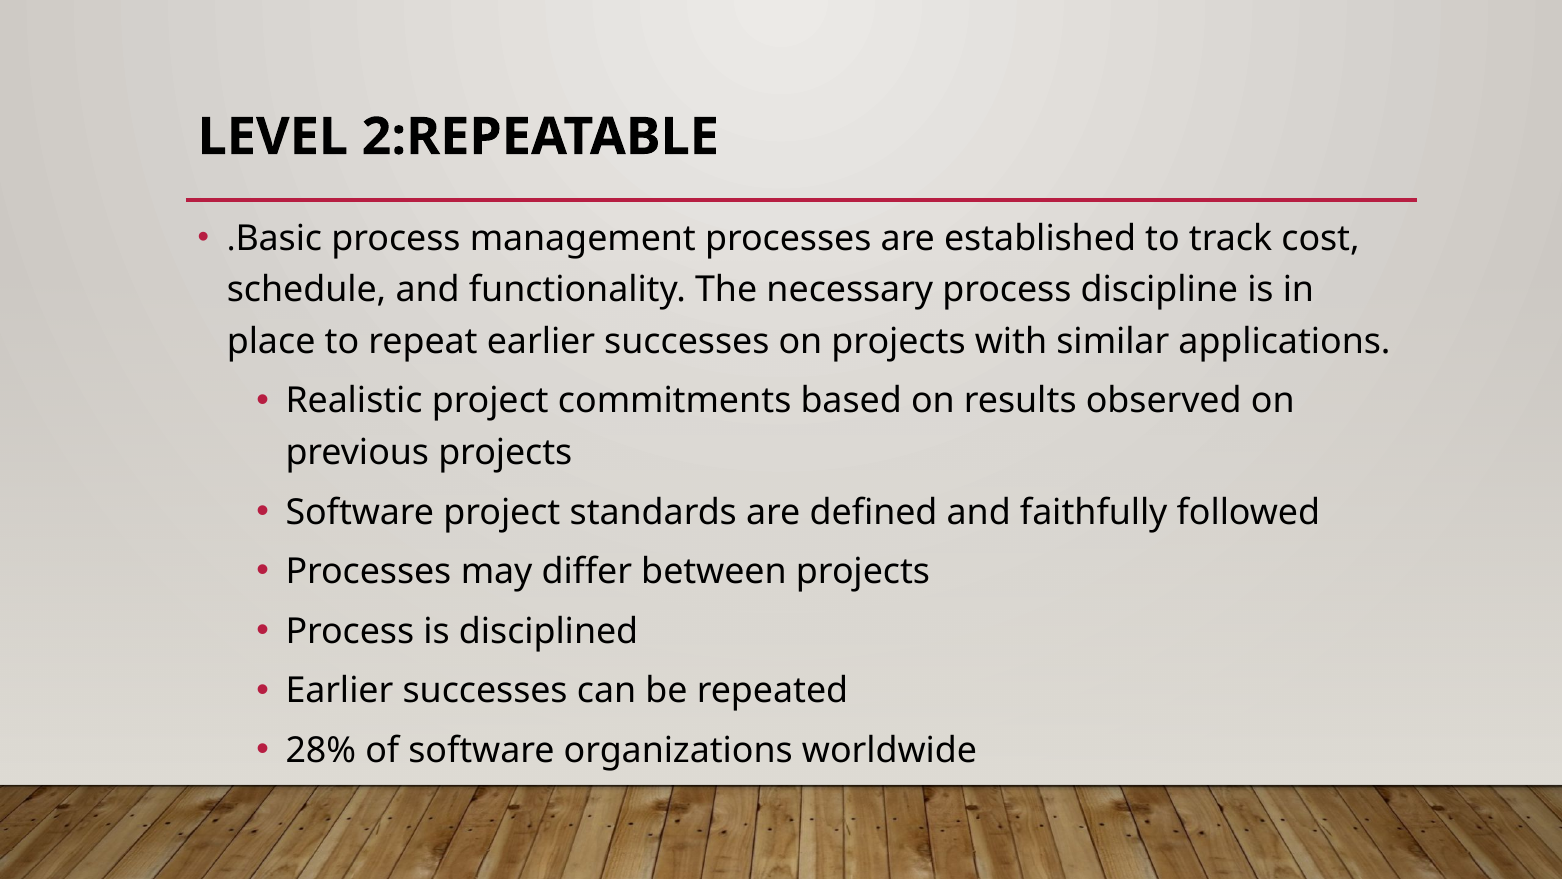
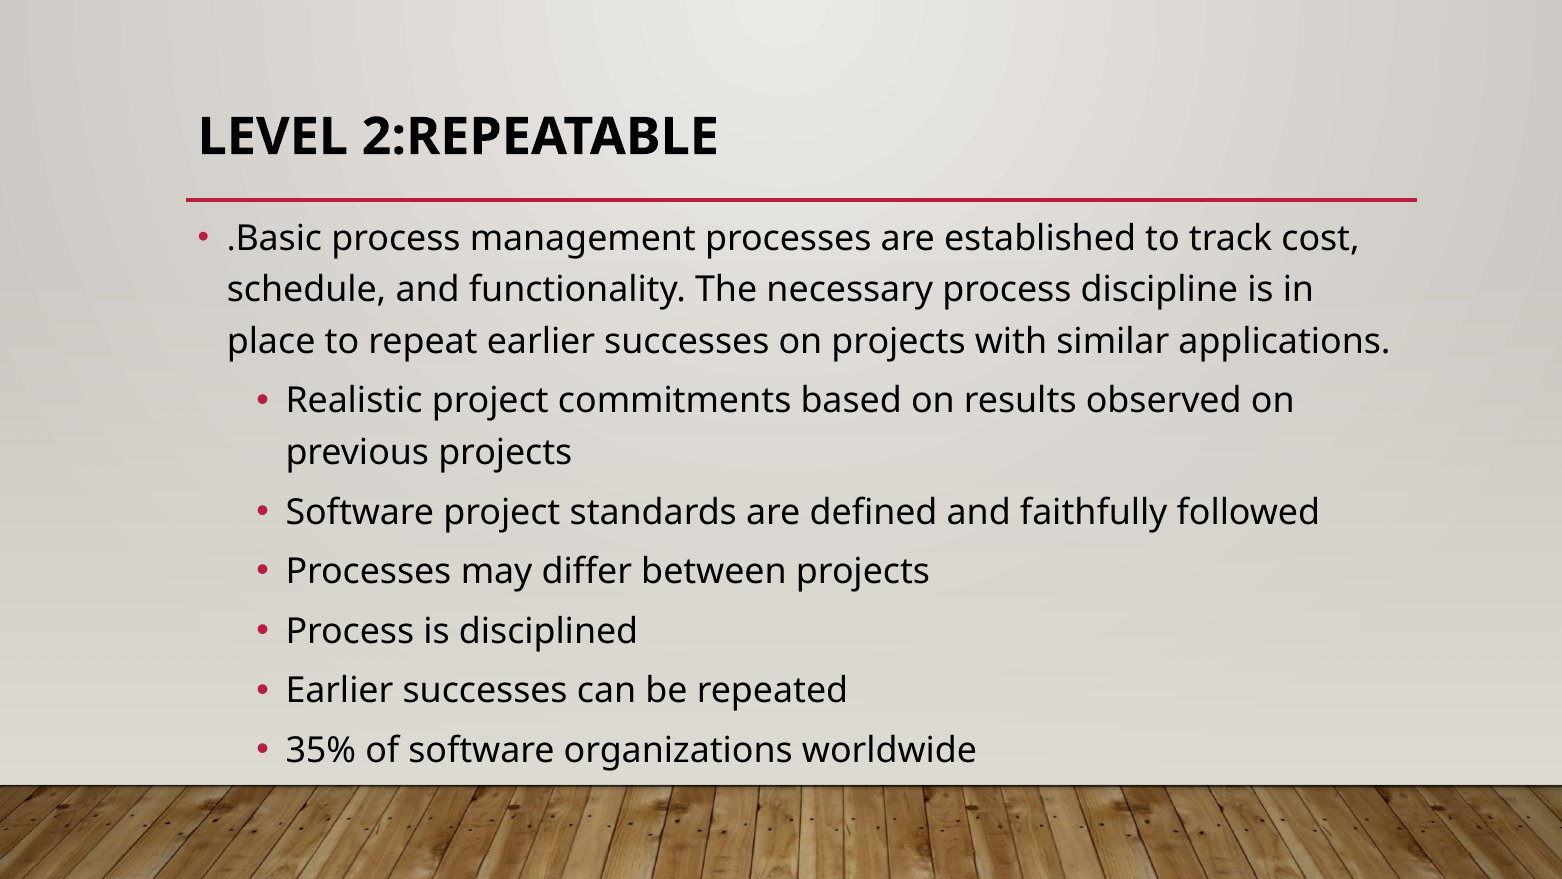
28%: 28% -> 35%
